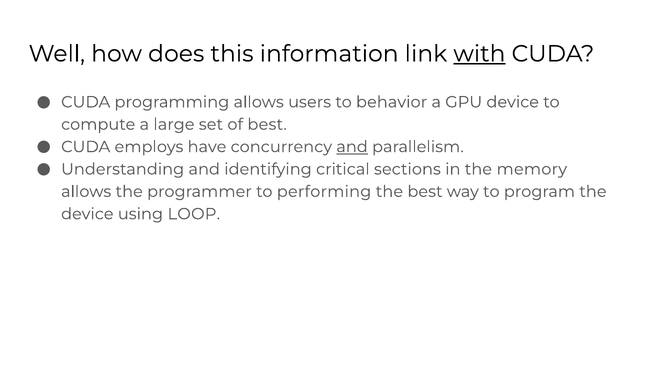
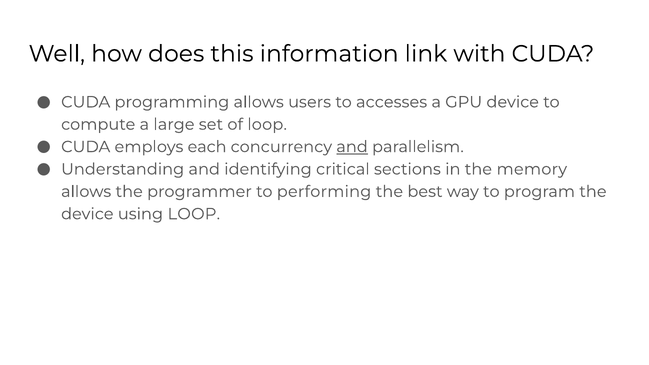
with underline: present -> none
behavior: behavior -> accesses
of best: best -> loop
have: have -> each
